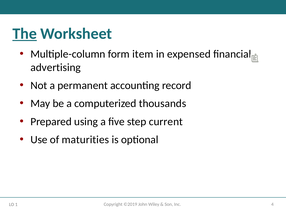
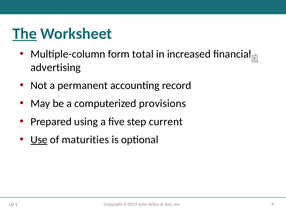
item: item -> total
expensed: expensed -> increased
thousands: thousands -> provisions
Use underline: none -> present
